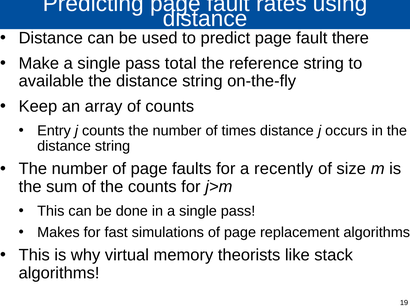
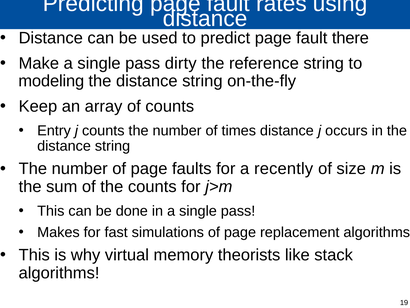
total: total -> dirty
available: available -> modeling
